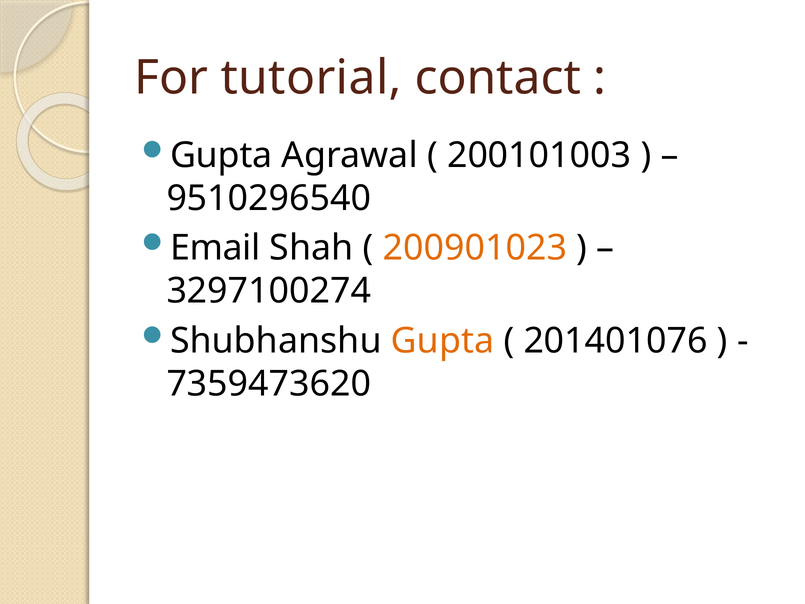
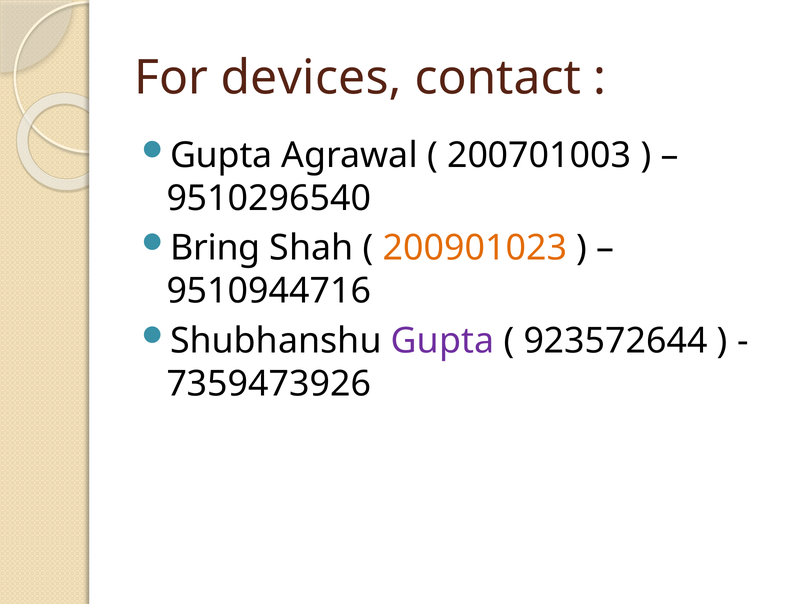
tutorial: tutorial -> devices
200101003: 200101003 -> 200701003
Email: Email -> Bring
3297100274: 3297100274 -> 9510944716
Gupta at (443, 341) colour: orange -> purple
201401076: 201401076 -> 923572644
7359473620: 7359473620 -> 7359473926
